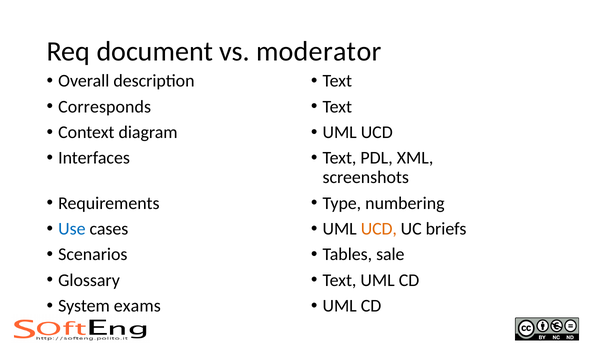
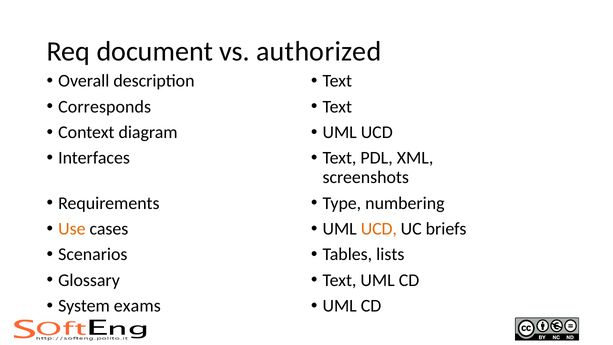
moderator: moderator -> authorized
Use colour: blue -> orange
sale: sale -> lists
